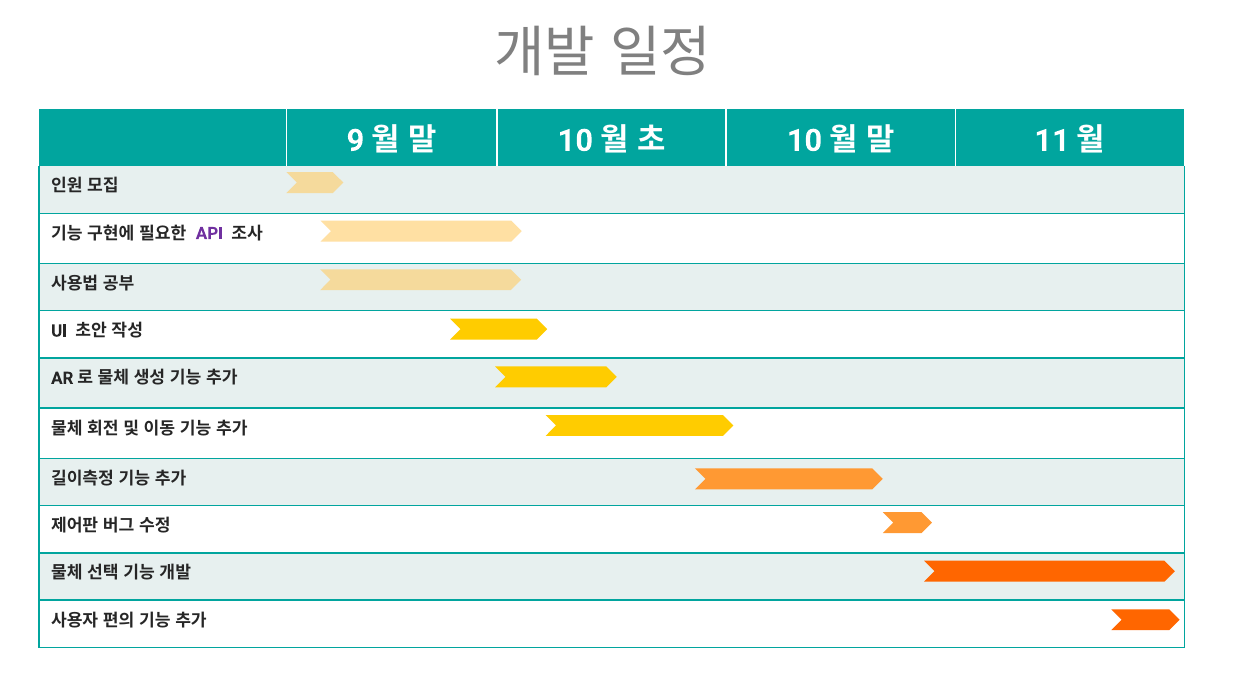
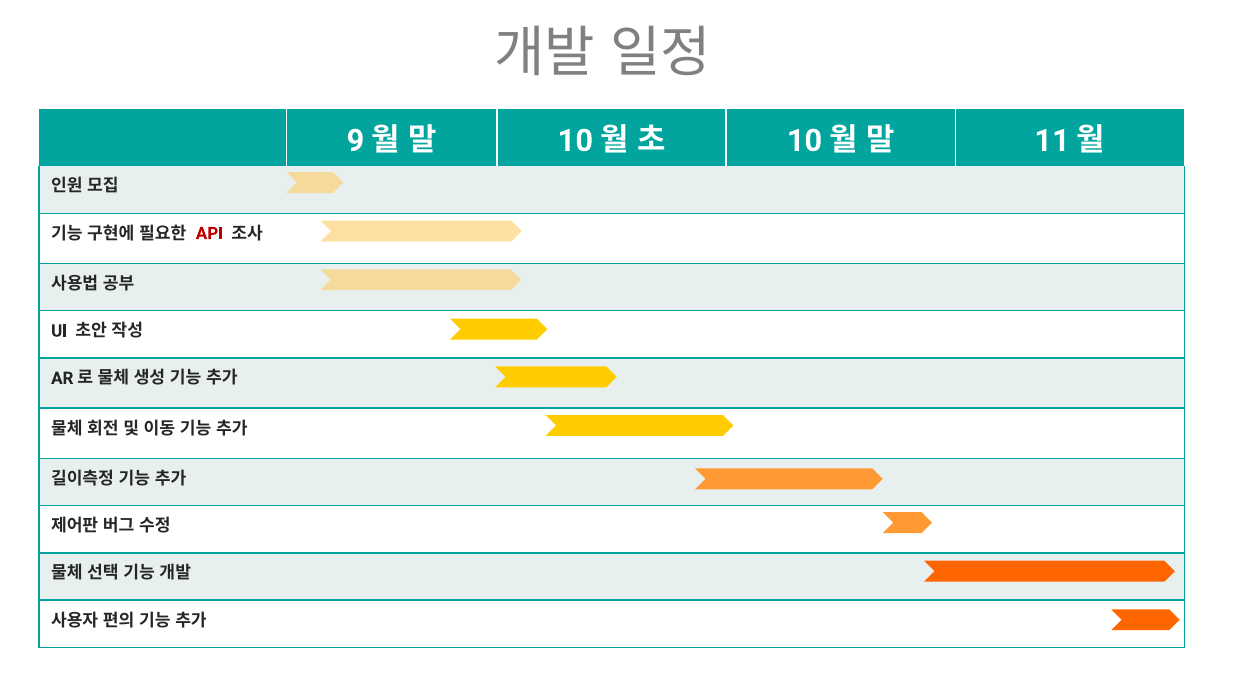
API colour: purple -> red
